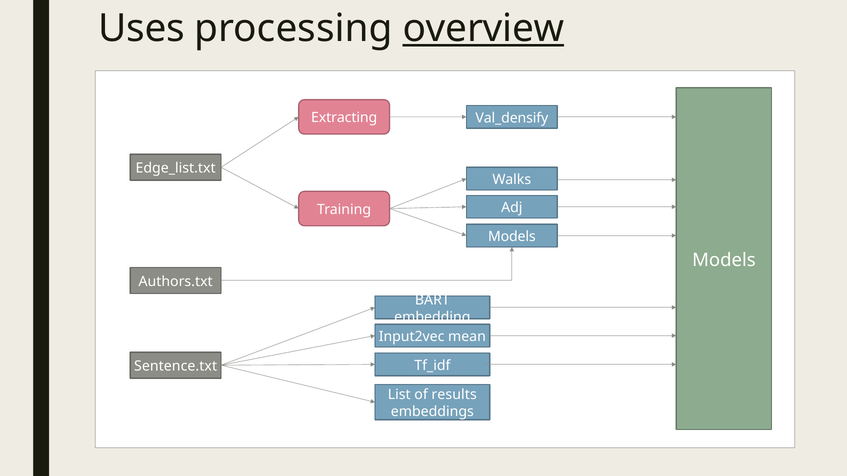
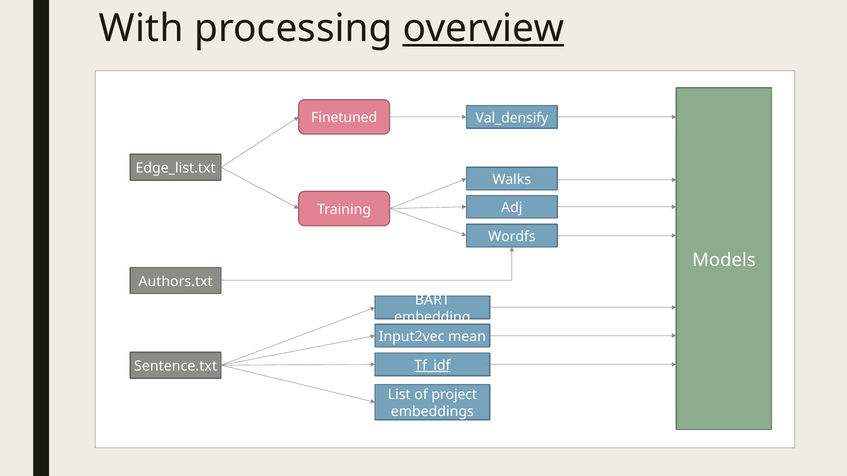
Uses: Uses -> With
Extracting: Extracting -> Finetuned
Models at (512, 237): Models -> Wordfs
Tf_idf underline: none -> present
results: results -> project
